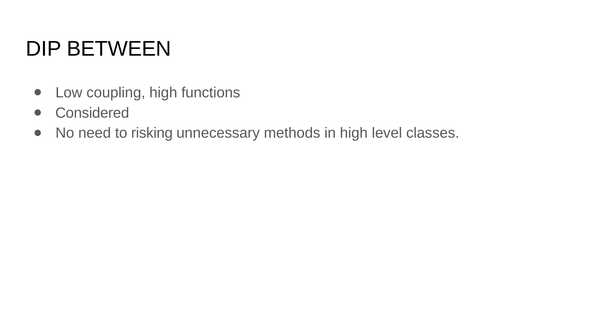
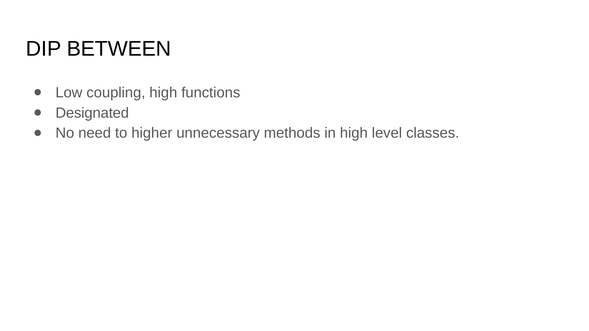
Considered: Considered -> Designated
risking: risking -> higher
